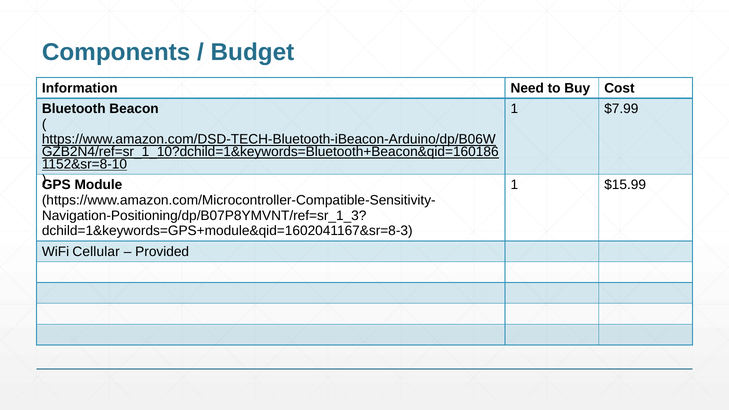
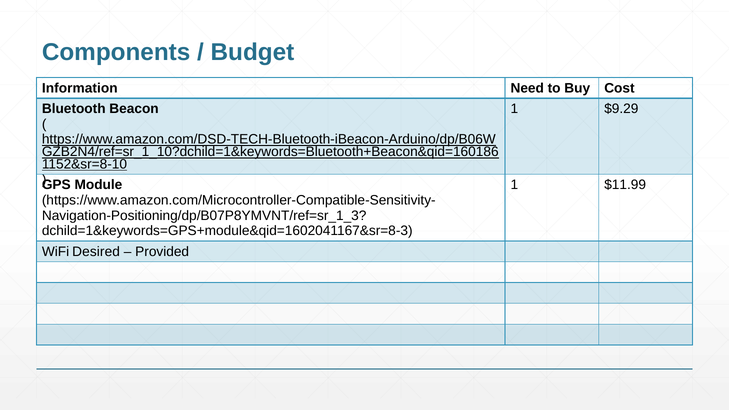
$7.99: $7.99 -> $9.29
$15.99: $15.99 -> $11.99
Cellular: Cellular -> Desired
